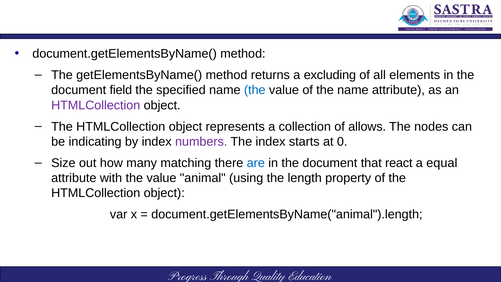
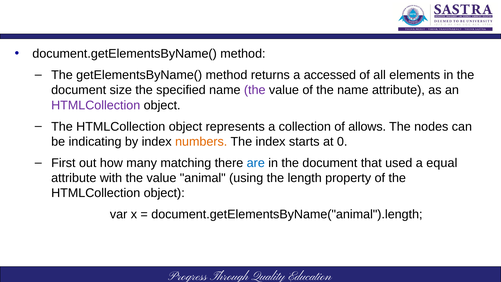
excluding: excluding -> accessed
field: field -> size
the at (255, 90) colour: blue -> purple
numbers colour: purple -> orange
Size: Size -> First
react: react -> used
